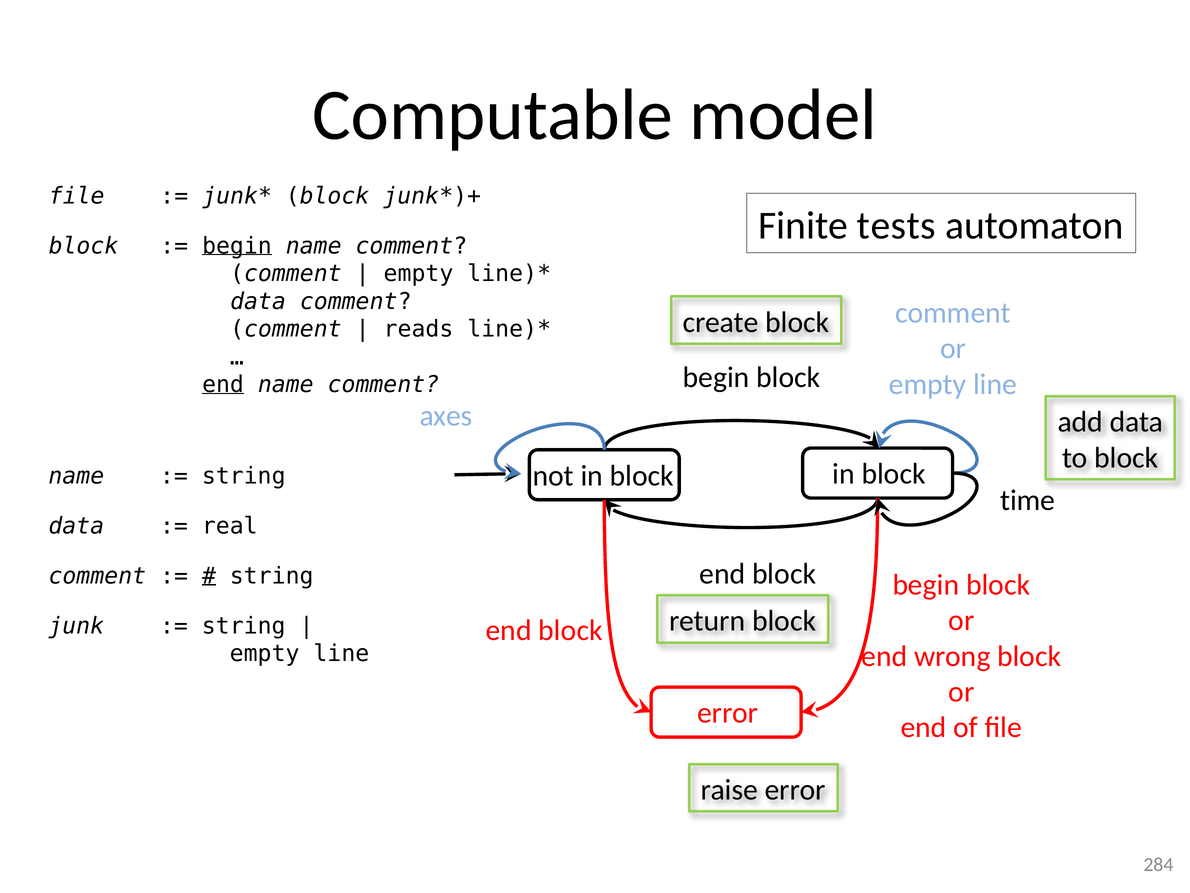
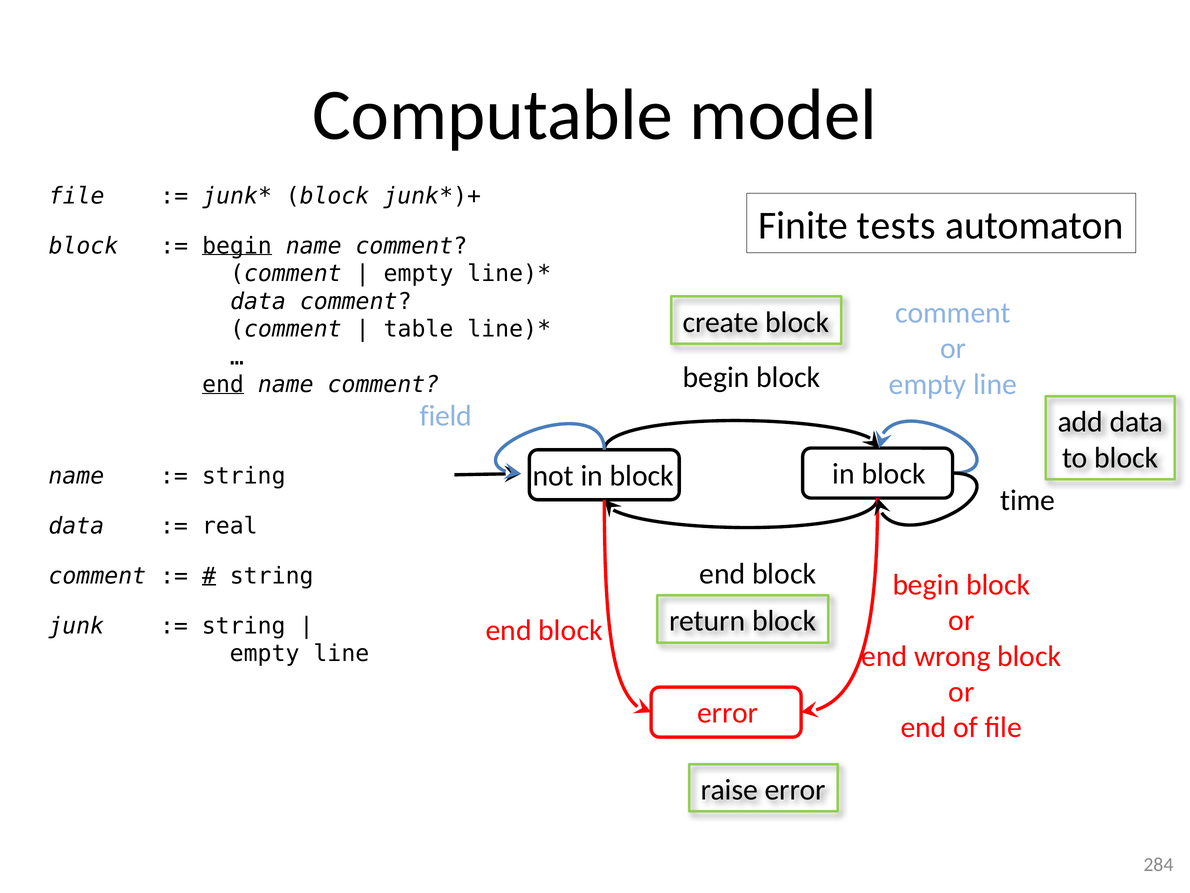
reads: reads -> table
axes: axes -> field
